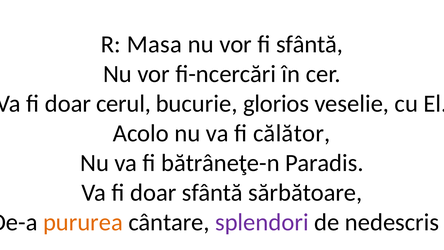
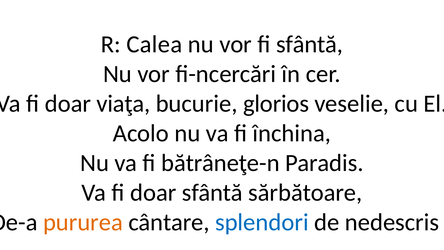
Masa: Masa -> Calea
cerul: cerul -> viaţa
călător: călător -> închina
splendori colour: purple -> blue
